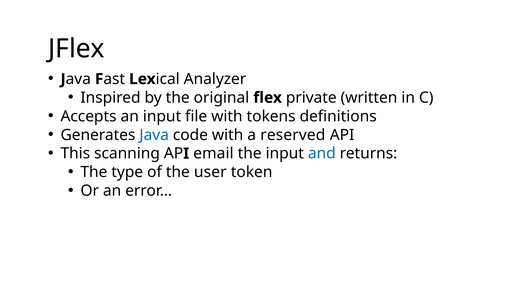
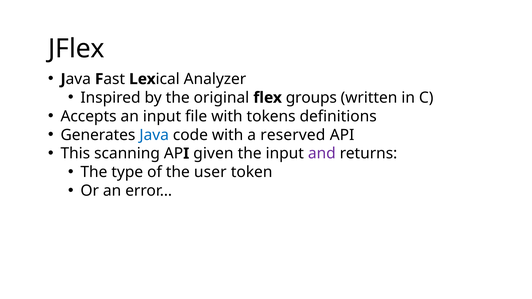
private: private -> groups
email: email -> given
and colour: blue -> purple
